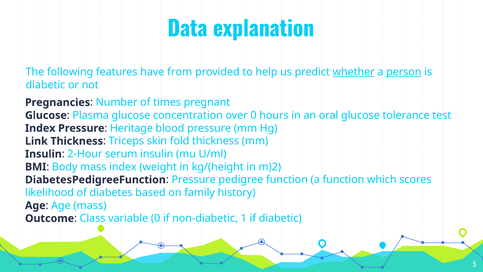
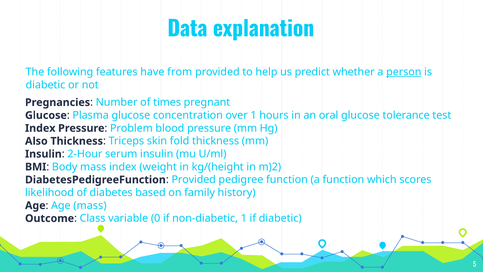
whether underline: present -> none
over 0: 0 -> 1
Heritage: Heritage -> Problem
Link: Link -> Also
DiabetesPedigreeFunction Pressure: Pressure -> Provided
